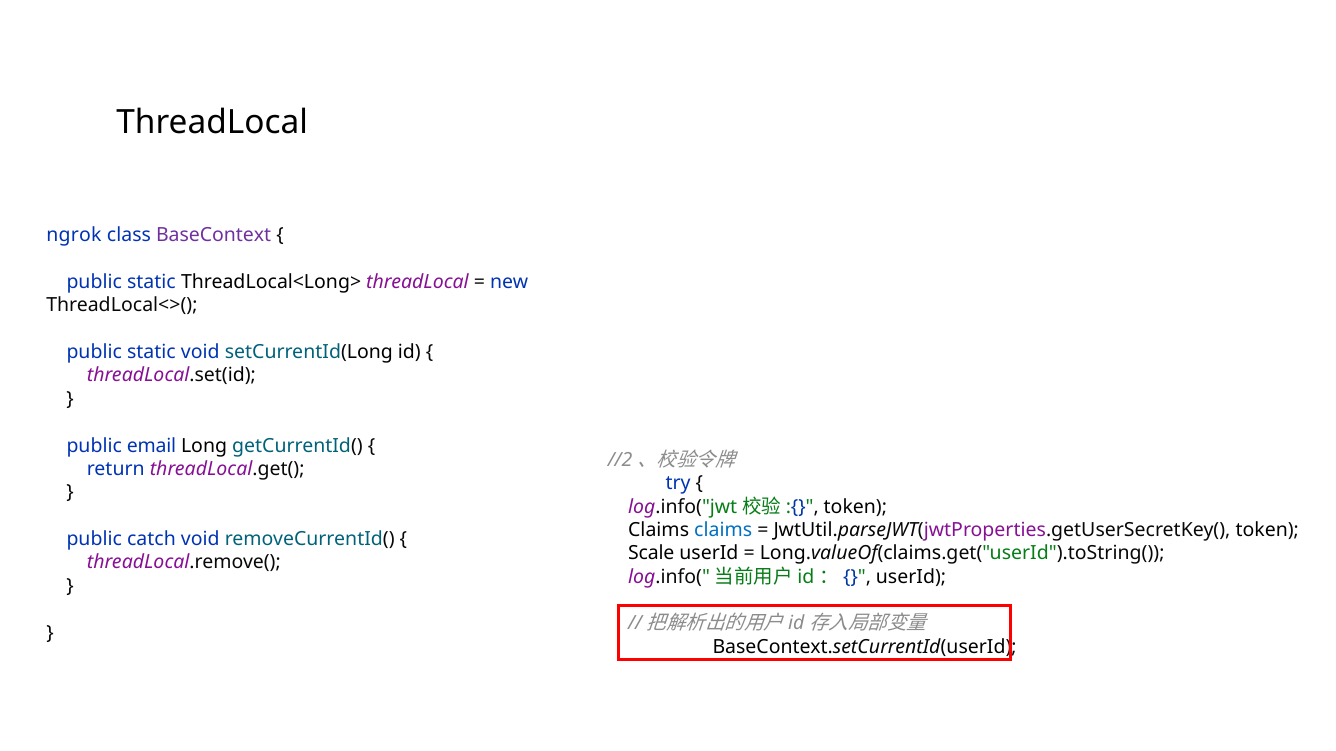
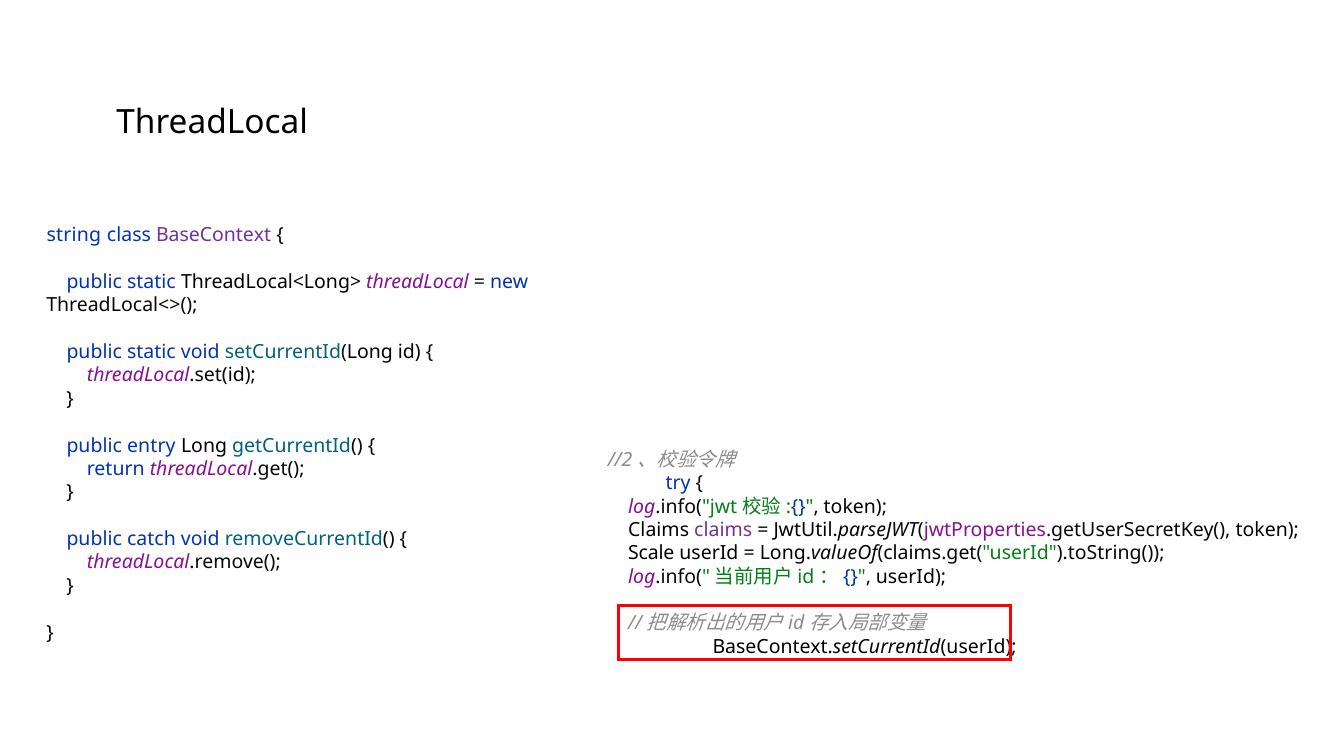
ngrok: ngrok -> string
email: email -> entry
claims at (723, 530) colour: blue -> purple
